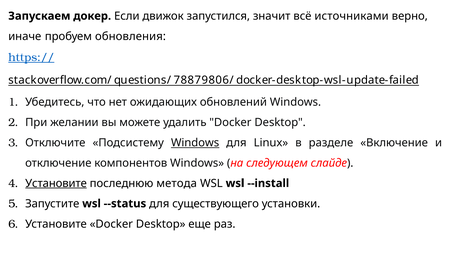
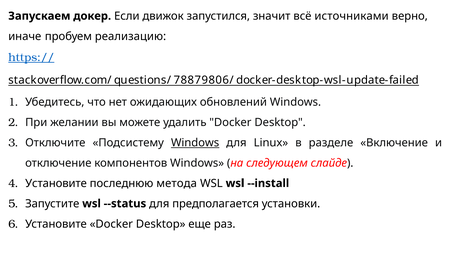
обновления: обновления -> реализацию
Установите at (56, 183) underline: present -> none
существующего: существующего -> предполагается
